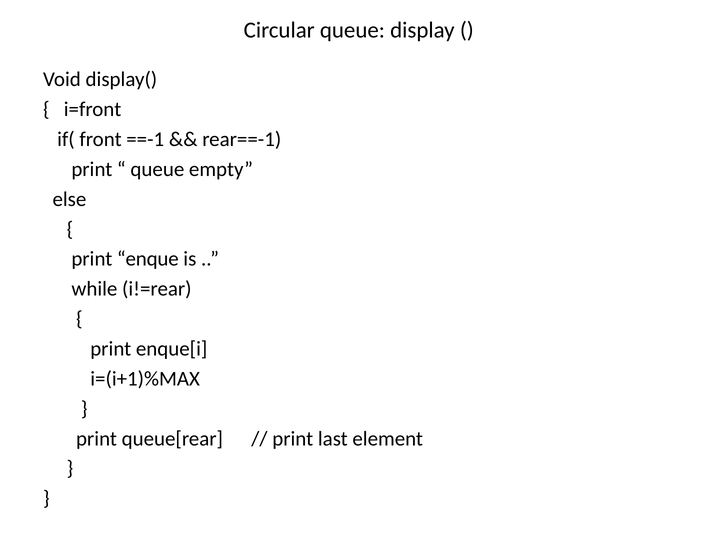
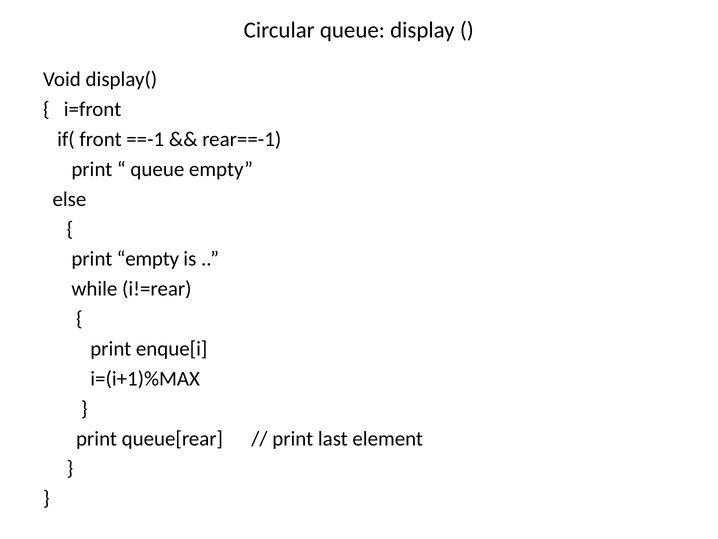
print enque: enque -> empty
